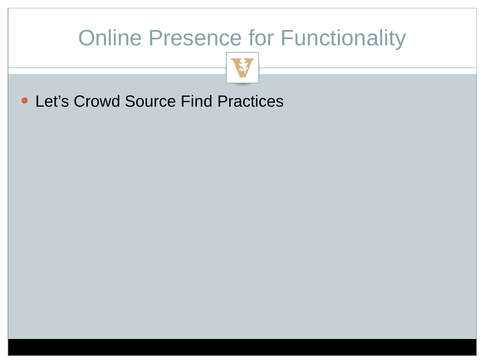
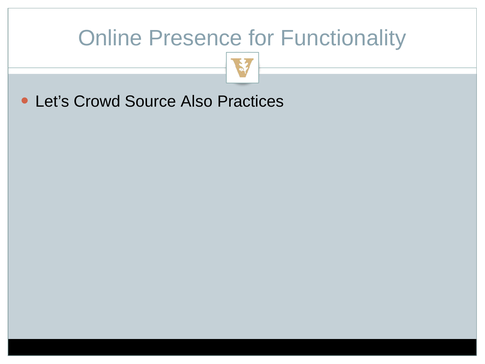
Find: Find -> Also
